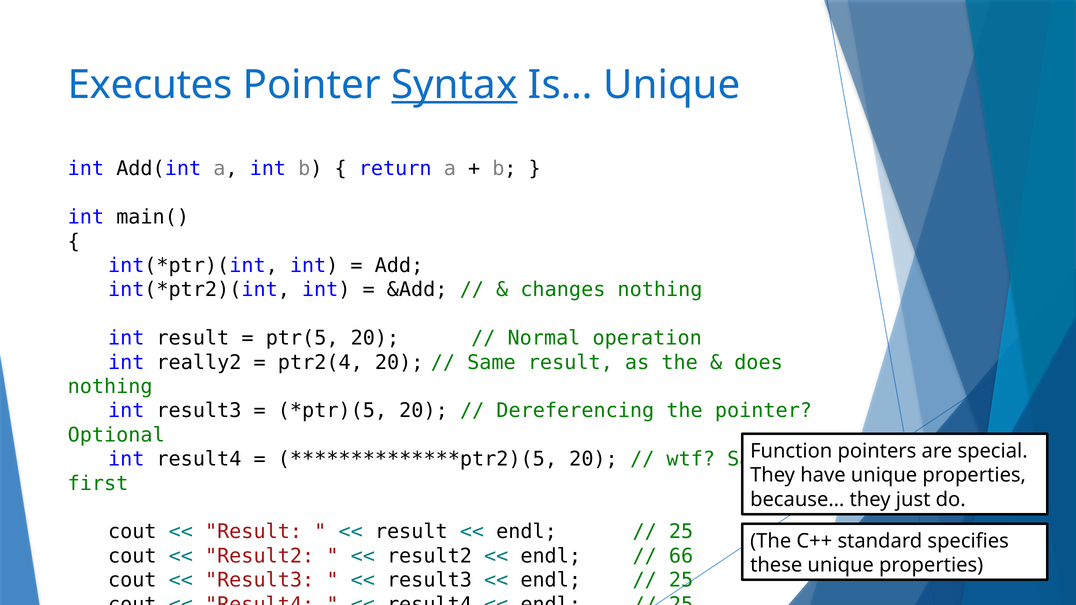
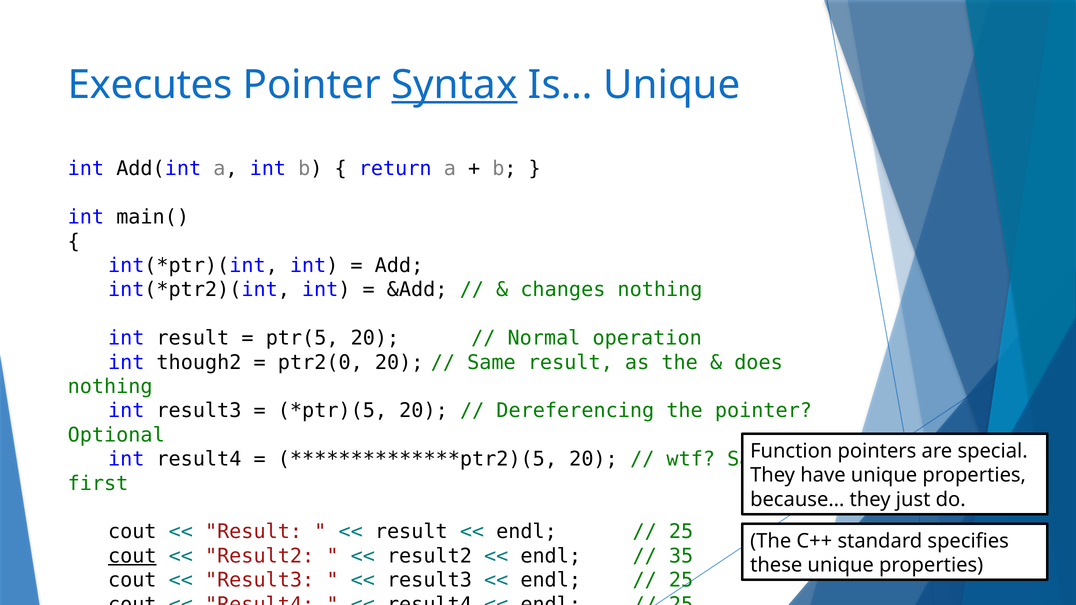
really2: really2 -> though2
ptr2(4: ptr2(4 -> ptr2(0
cout at (132, 556) underline: none -> present
66: 66 -> 35
